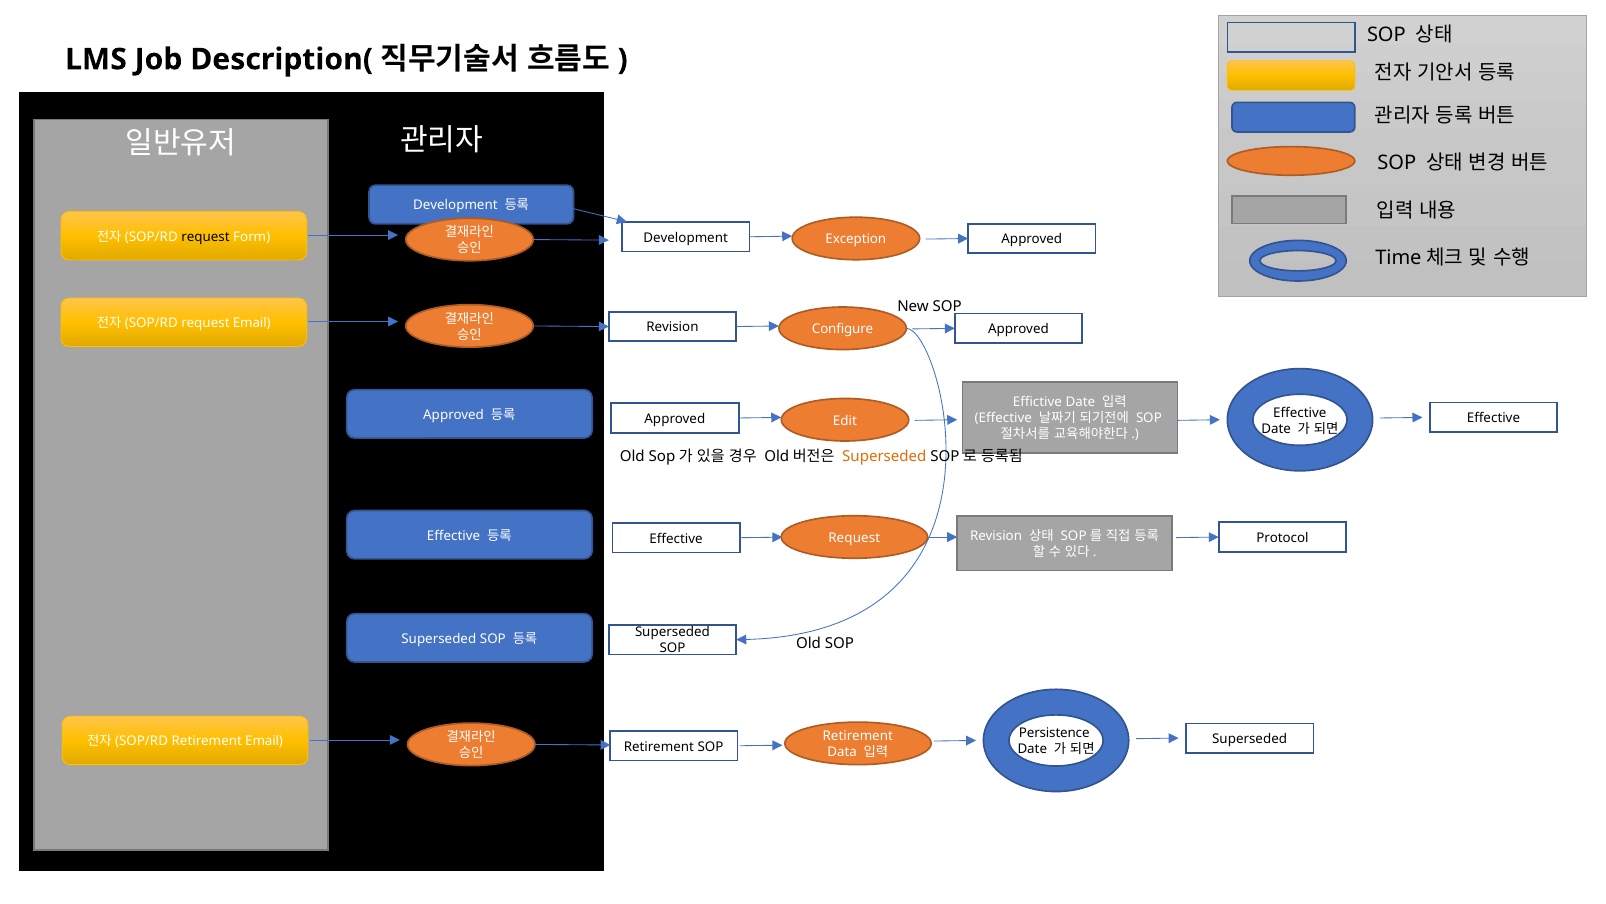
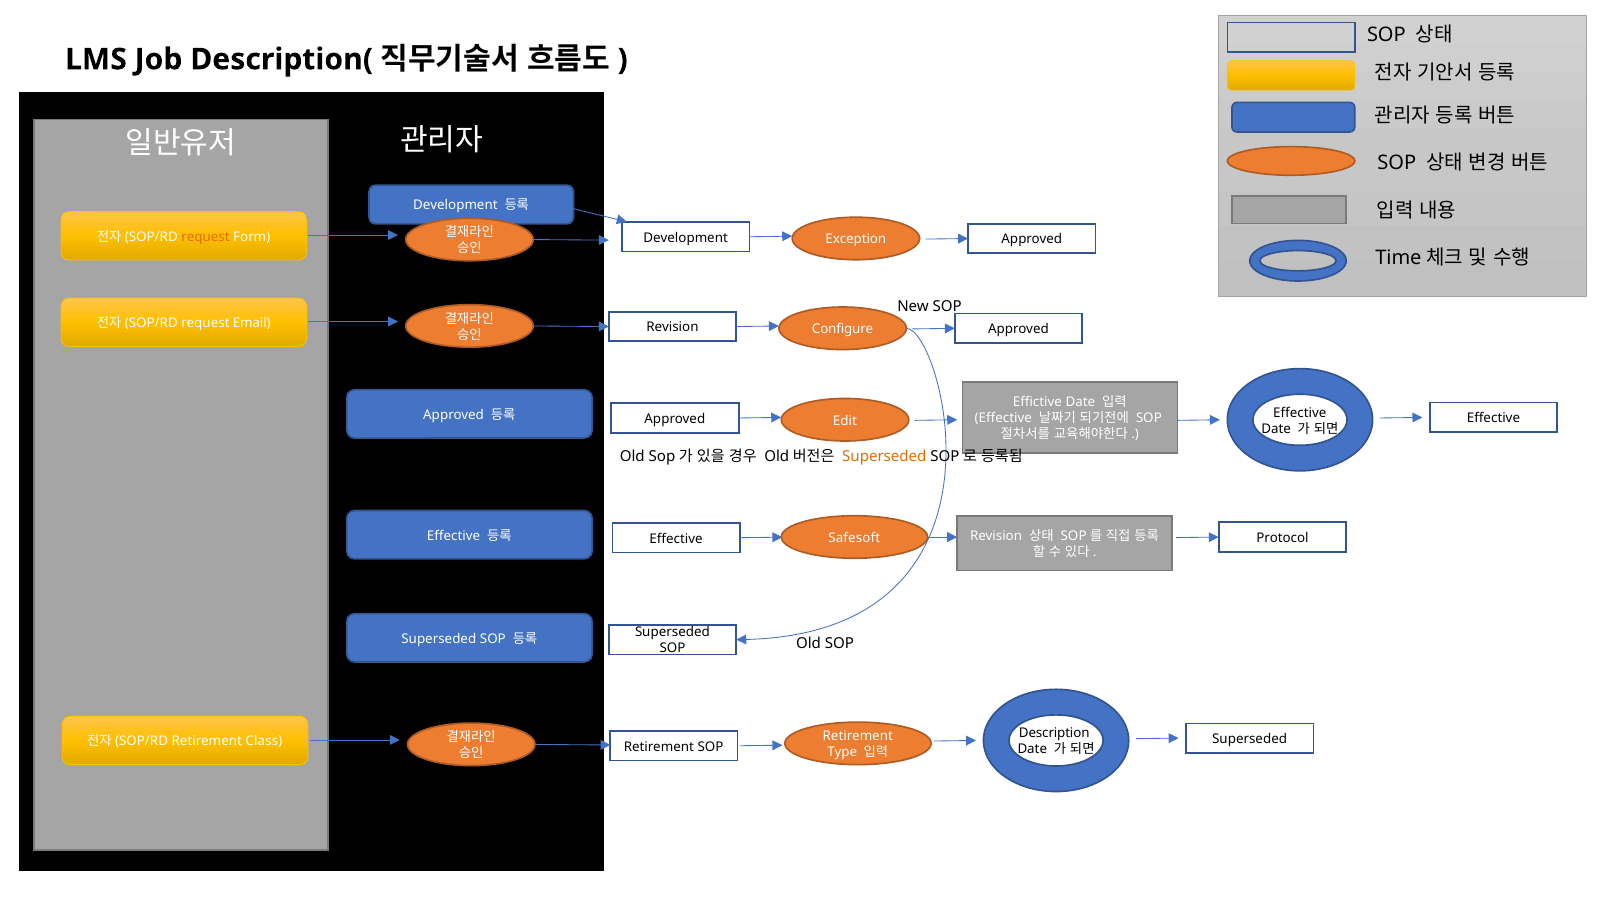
request at (205, 237) colour: black -> orange
Request at (854, 538): Request -> Safesoft
Persistence: Persistence -> Description
Retirement Email: Email -> Class
Data: Data -> Type
